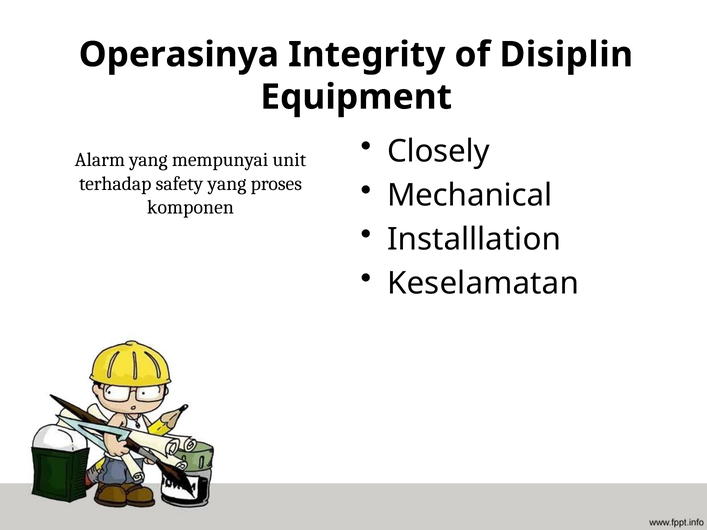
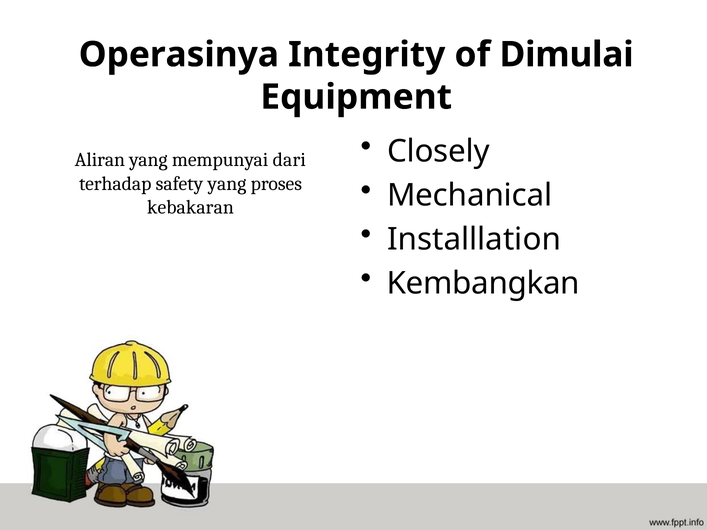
Disiplin: Disiplin -> Dimulai
Alarm: Alarm -> Aliran
unit: unit -> dari
komponen: komponen -> kebakaran
Keselamatan: Keselamatan -> Kembangkan
